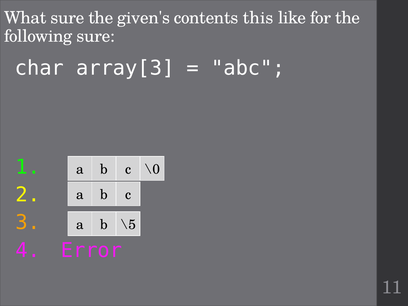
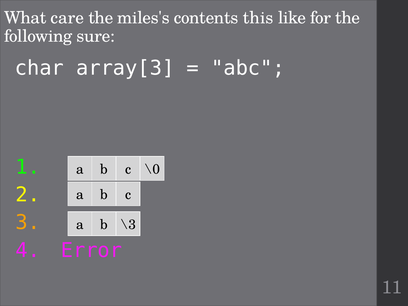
What sure: sure -> care
given's: given's -> miles's
\5: \5 -> \3
